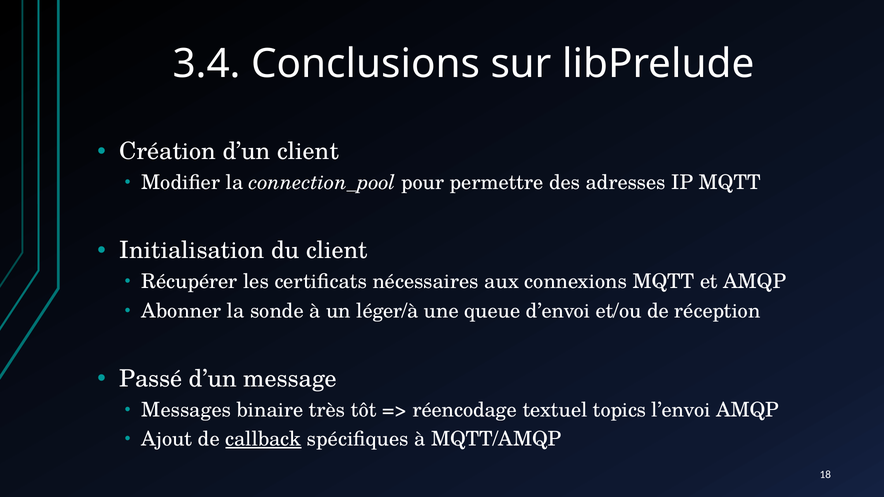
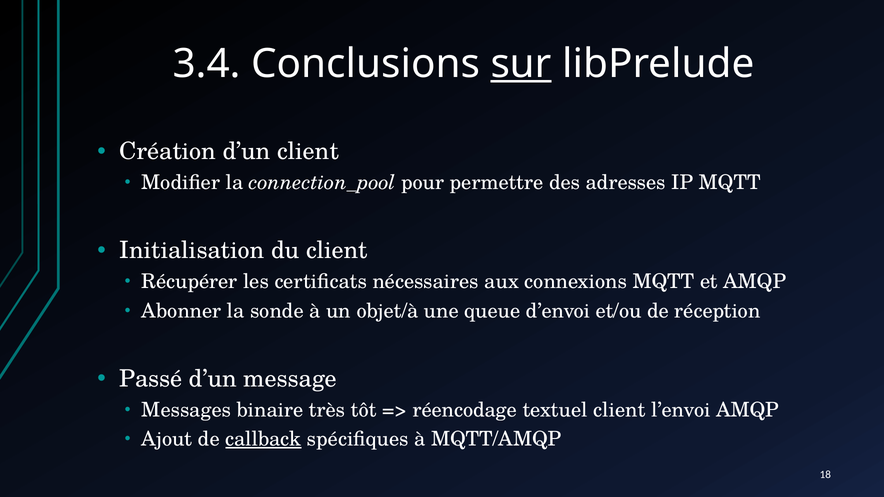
sur underline: none -> present
léger/à: léger/à -> objet/à
textuel topics: topics -> client
